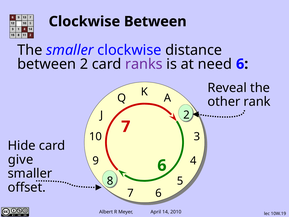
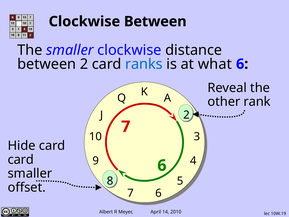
ranks colour: purple -> blue
need: need -> what
give at (21, 159): give -> card
